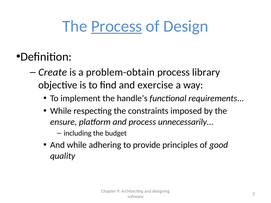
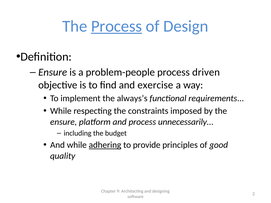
Create at (53, 72): Create -> Ensure
problem-obtain: problem-obtain -> problem-people
library: library -> driven
handle’s: handle’s -> always’s
adhering underline: none -> present
